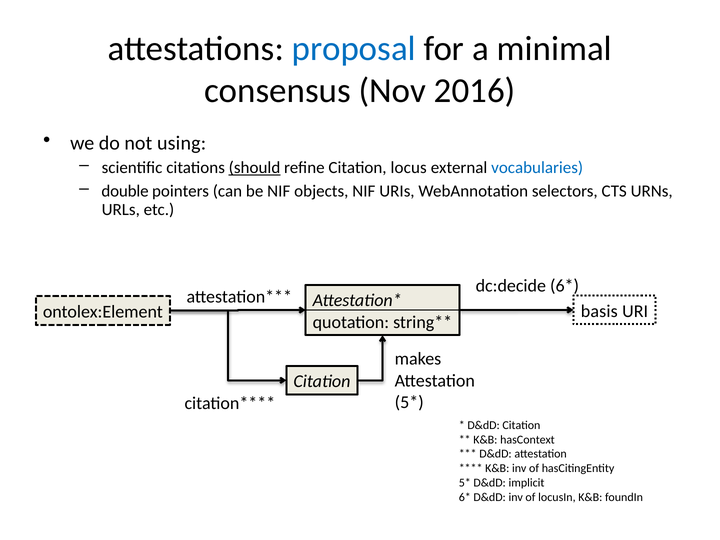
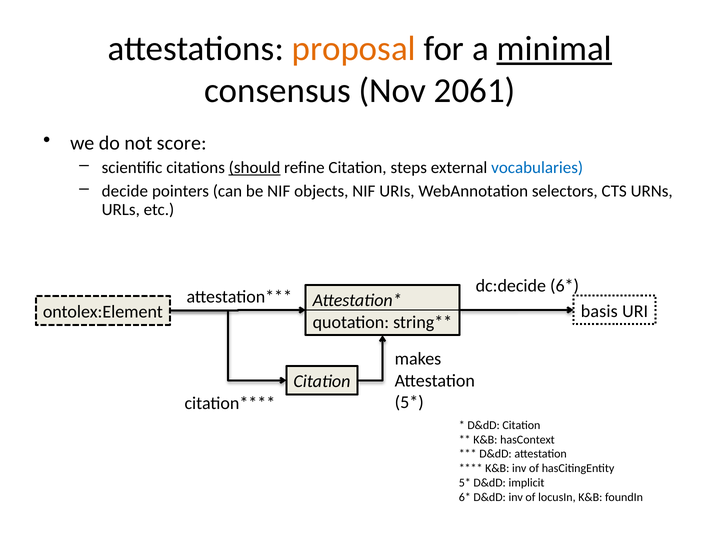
proposal colour: blue -> orange
minimal underline: none -> present
2016: 2016 -> 2061
using: using -> score
locus: locus -> steps
double: double -> decide
